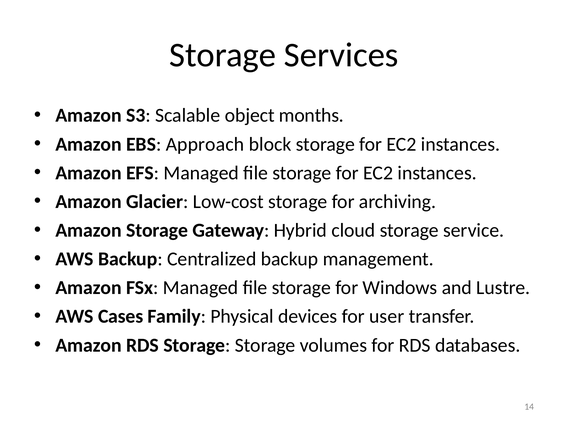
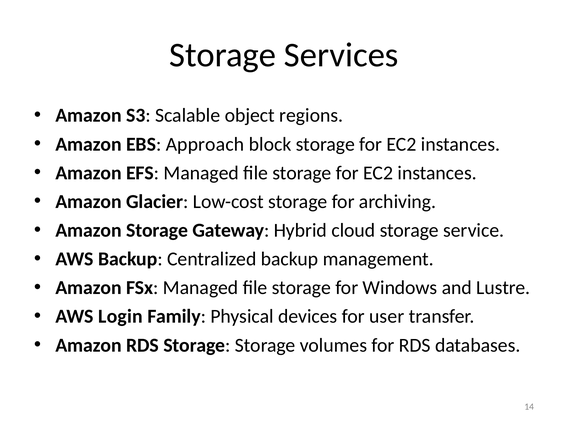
months: months -> regions
Cases: Cases -> Login
